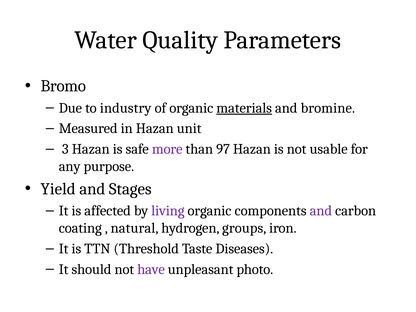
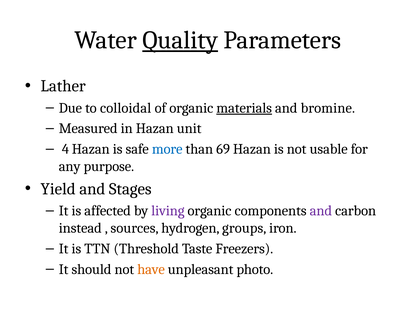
Quality underline: none -> present
Bromo: Bromo -> Lather
industry: industry -> colloidal
3: 3 -> 4
more colour: purple -> blue
97: 97 -> 69
coating: coating -> instead
natural: natural -> sources
Diseases: Diseases -> Freezers
have colour: purple -> orange
